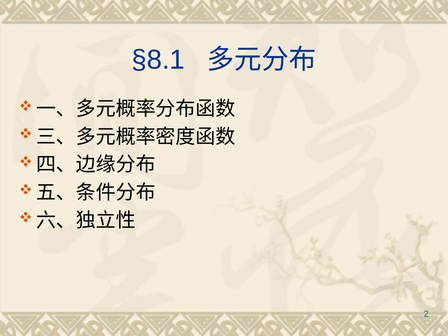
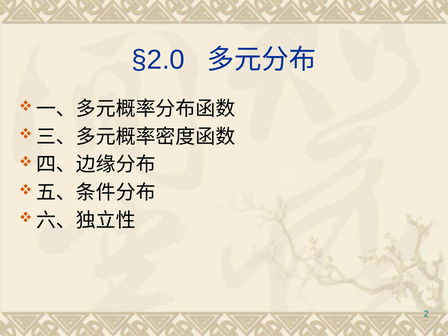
§8.1: §8.1 -> §2.0
